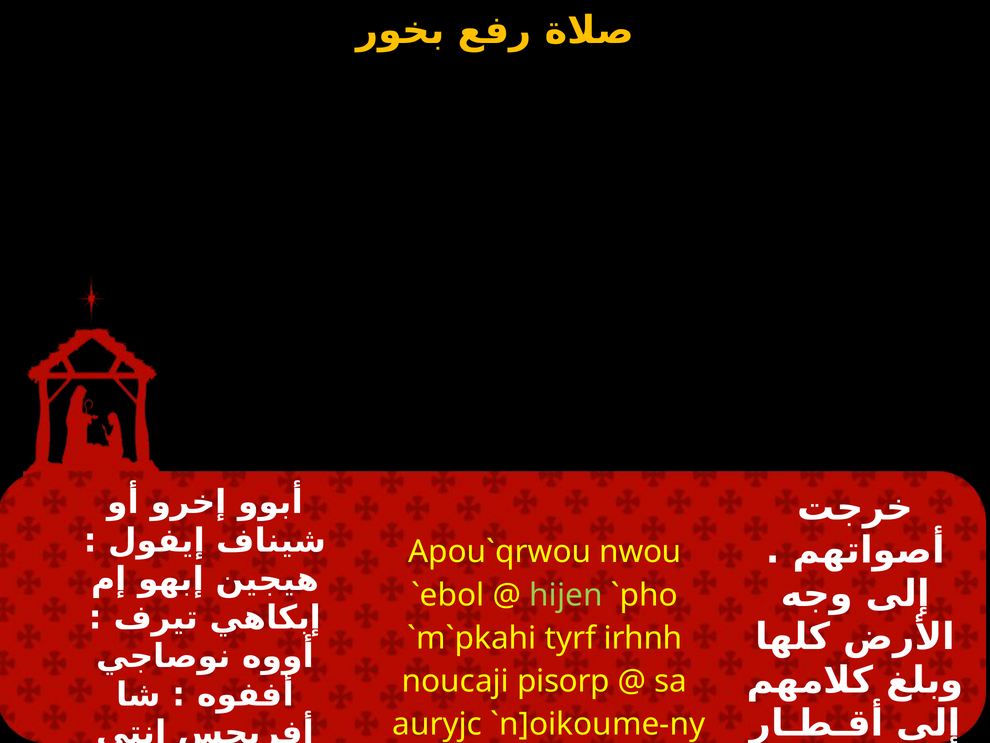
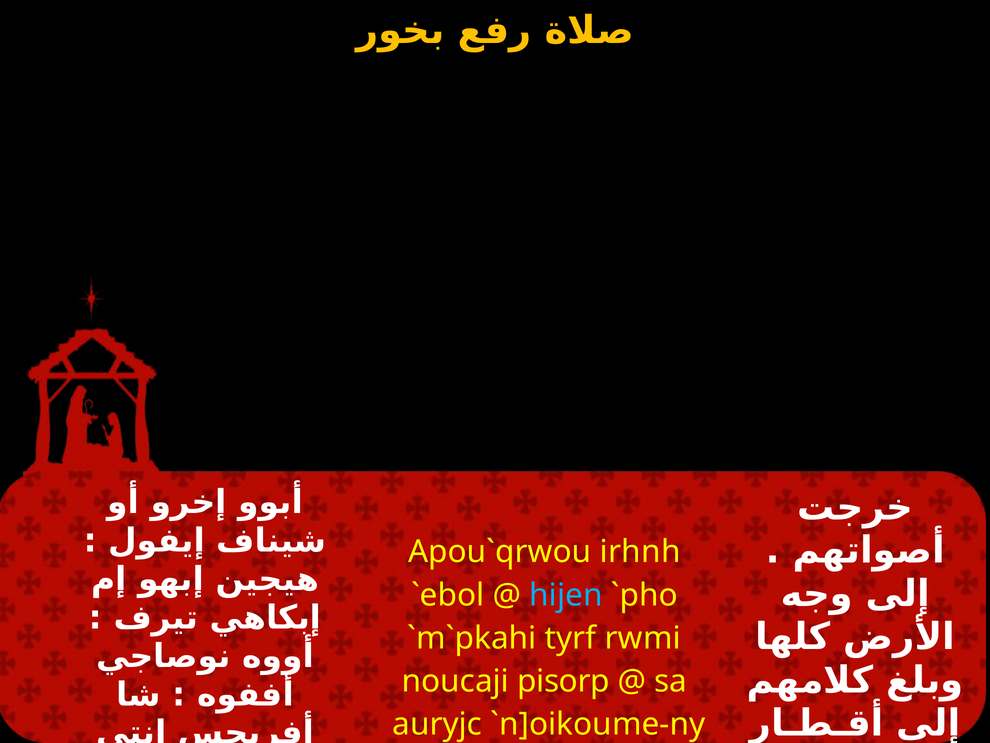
nwou: nwou -> irhnh
hijen colour: light green -> light blue
irhnh: irhnh -> rwmi
